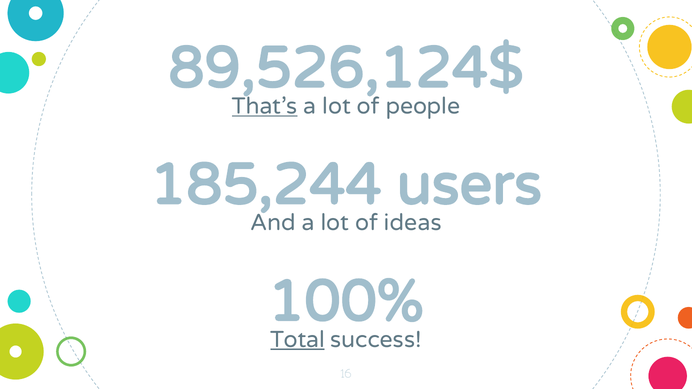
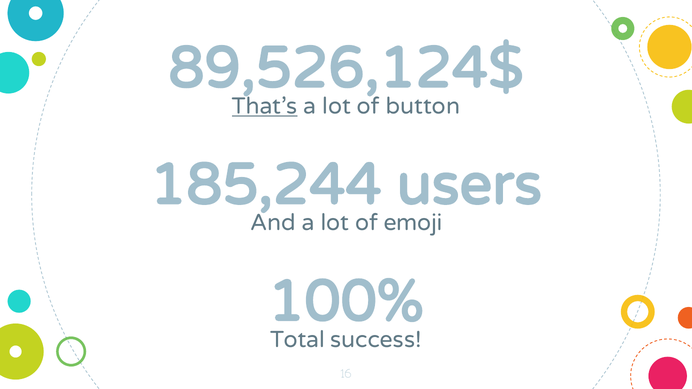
people: people -> button
ideas: ideas -> emoji
Total underline: present -> none
